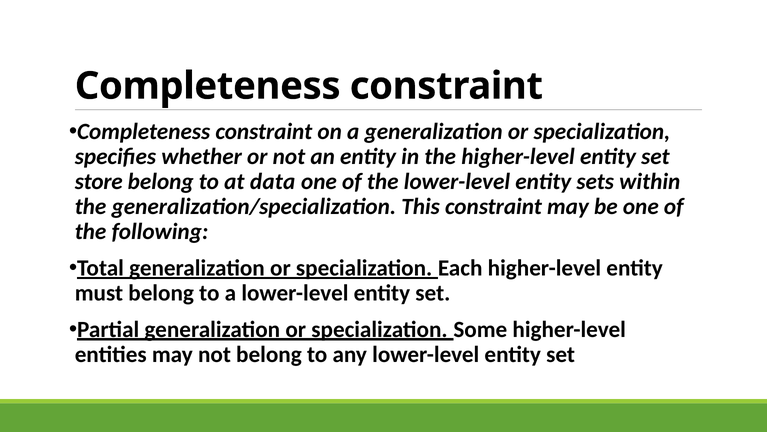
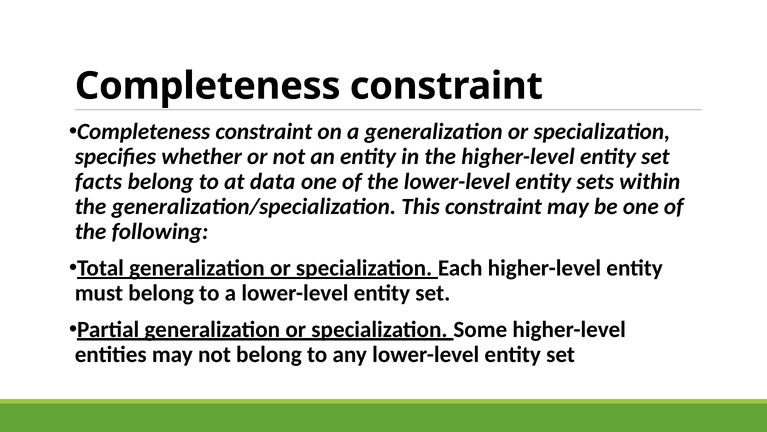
store: store -> facts
